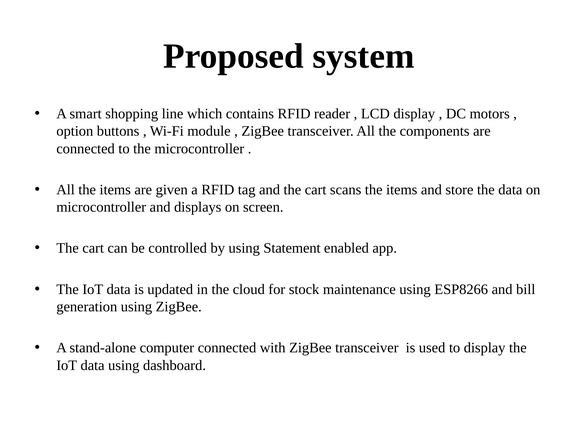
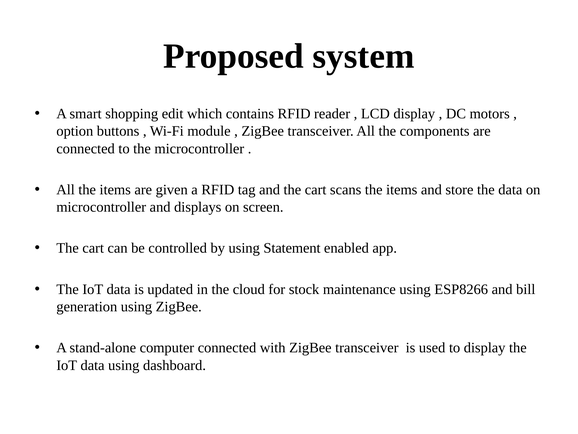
line: line -> edit
